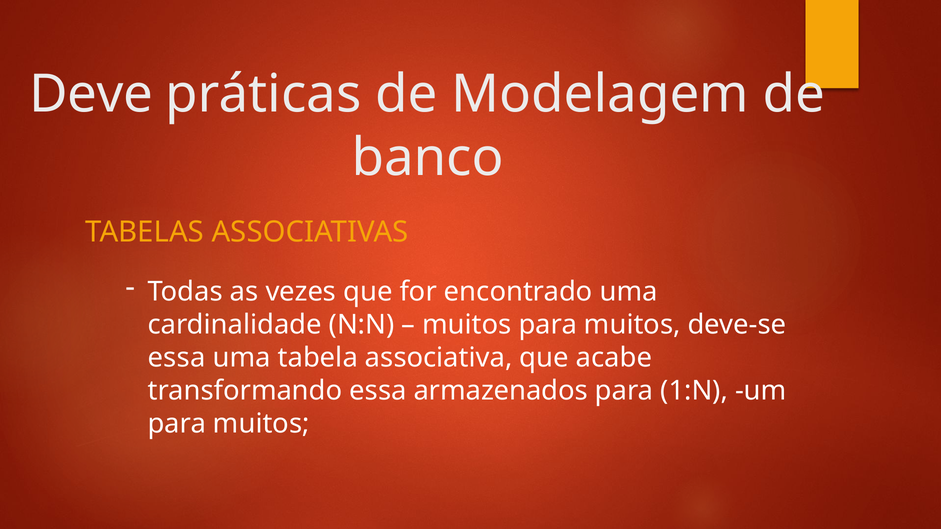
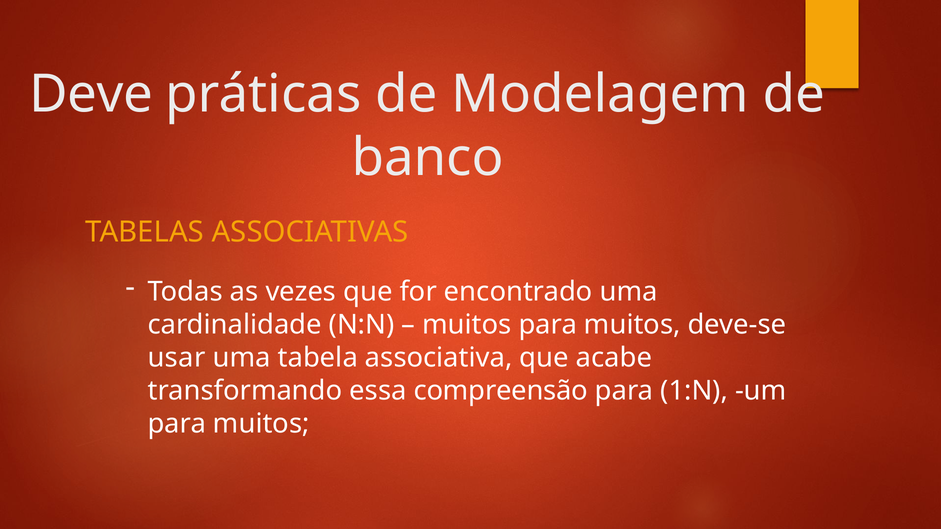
essa at (177, 358): essa -> usar
armazenados: armazenados -> compreensão
